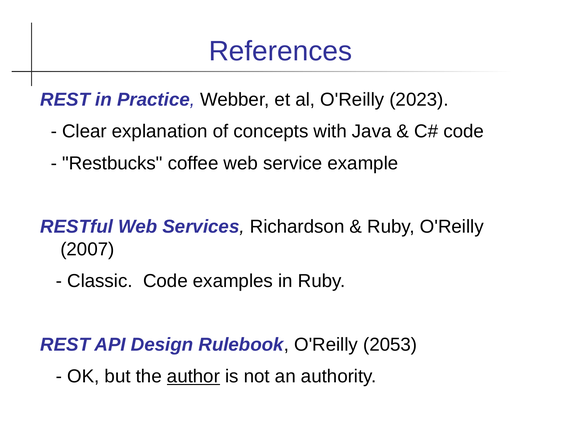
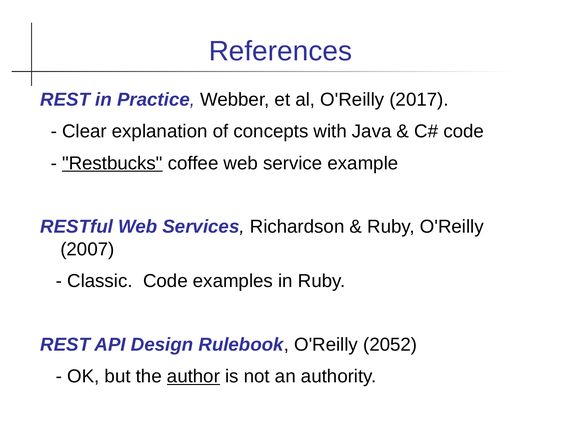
2023: 2023 -> 2017
Restbucks underline: none -> present
2053: 2053 -> 2052
